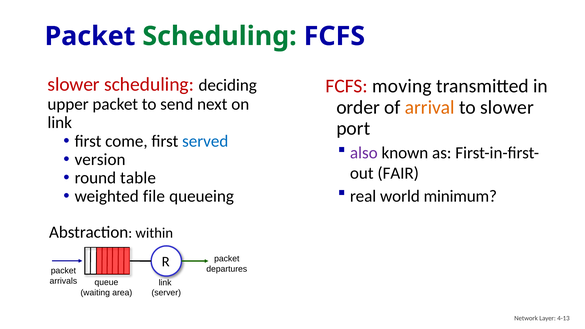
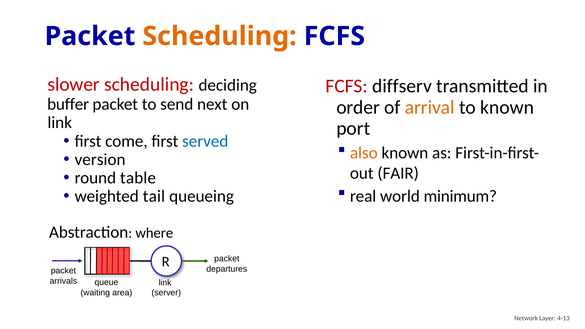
Scheduling at (220, 36) colour: green -> orange
moving: moving -> diffserv
upper: upper -> buffer
to slower: slower -> known
also colour: purple -> orange
file: file -> tail
within: within -> where
